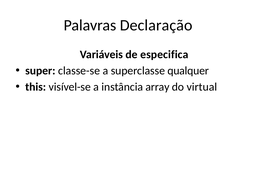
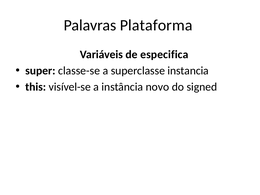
Declaração: Declaração -> Plataforma
qualquer: qualquer -> instancia
array: array -> novo
virtual: virtual -> signed
